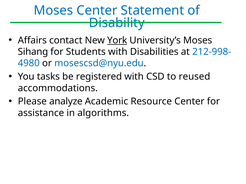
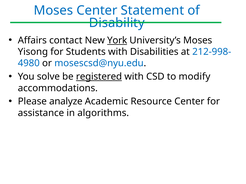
Sihang: Sihang -> Yisong
tasks: tasks -> solve
registered underline: none -> present
reused: reused -> modify
